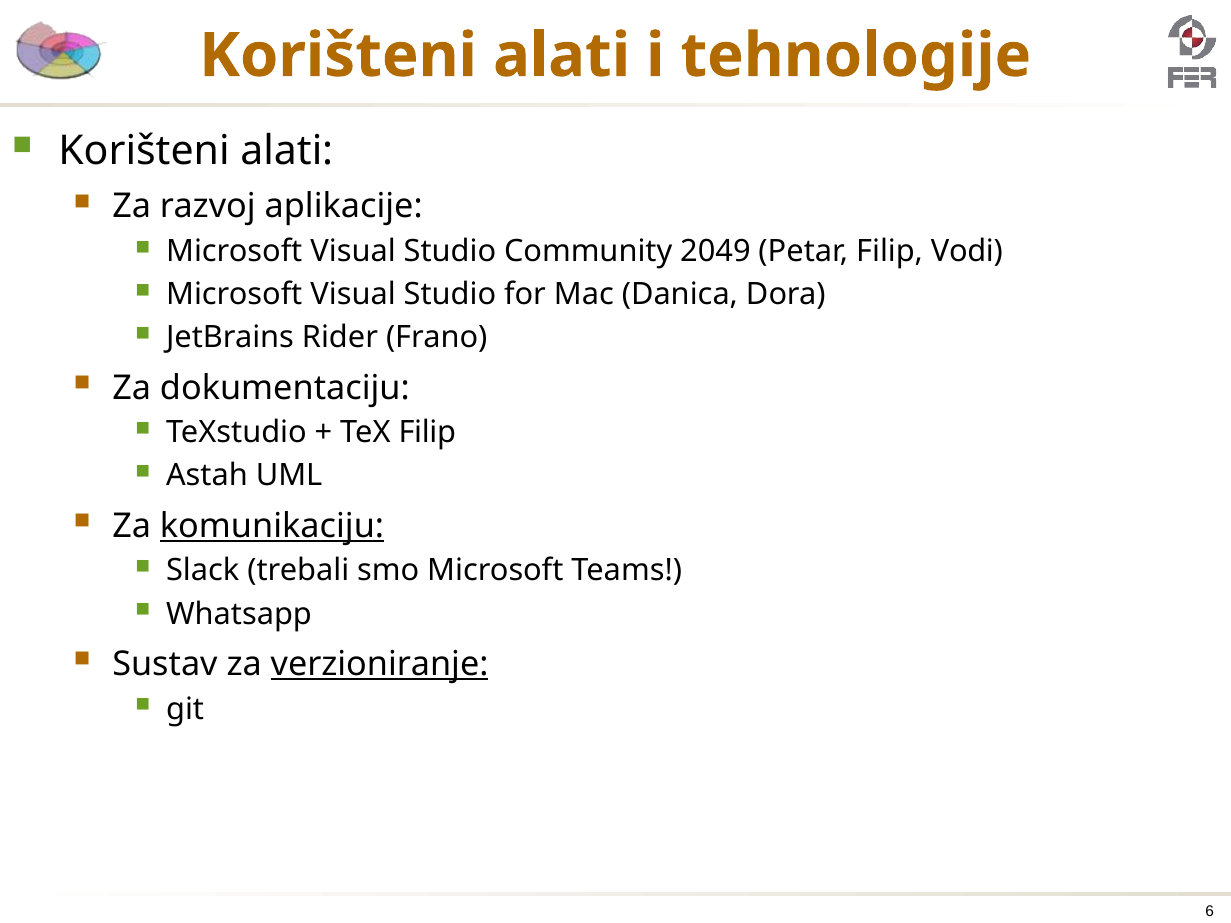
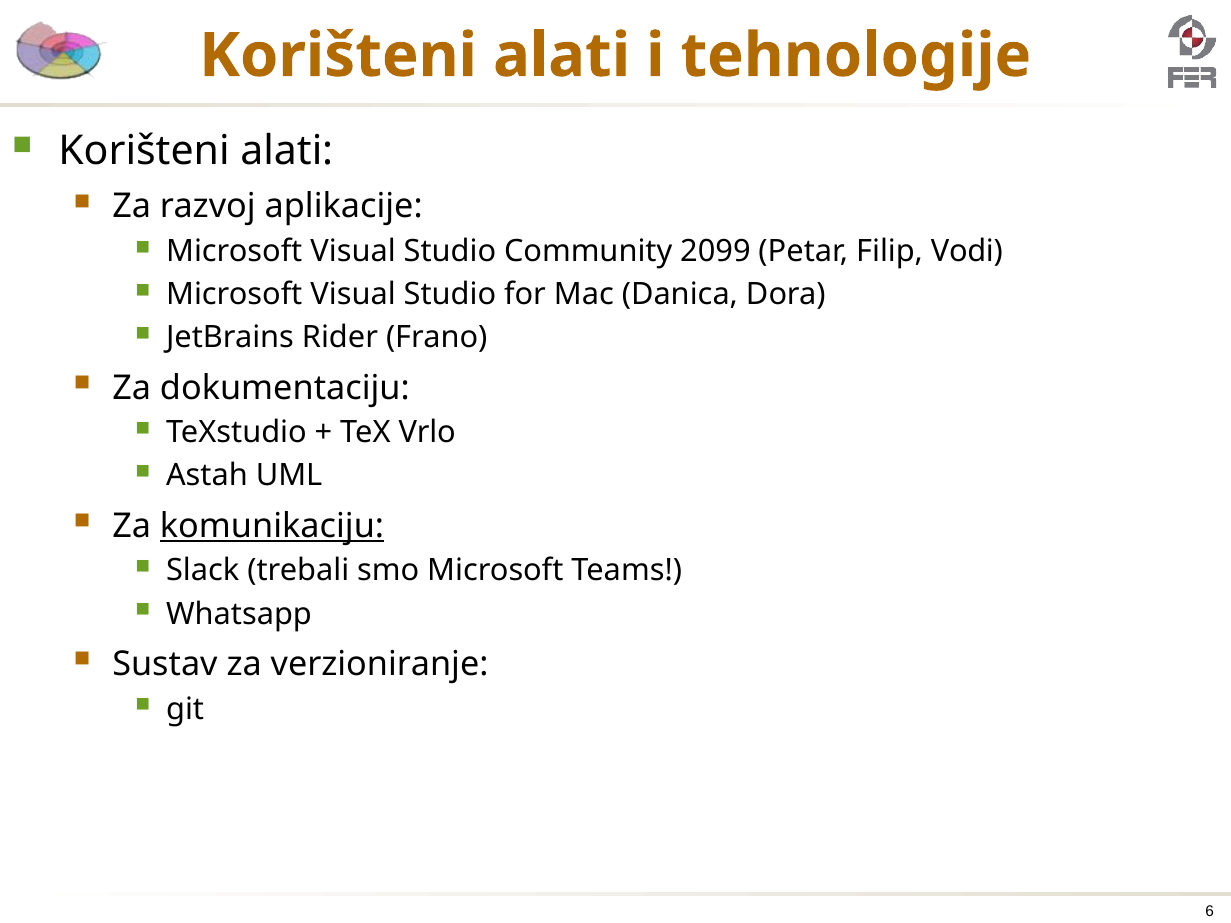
2049: 2049 -> 2099
TeX Filip: Filip -> Vrlo
verzioniranje underline: present -> none
